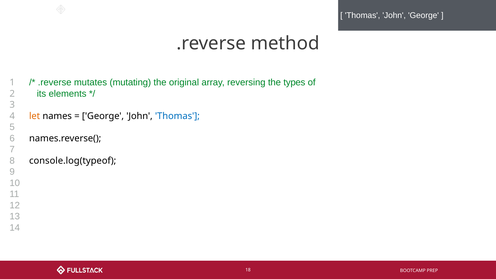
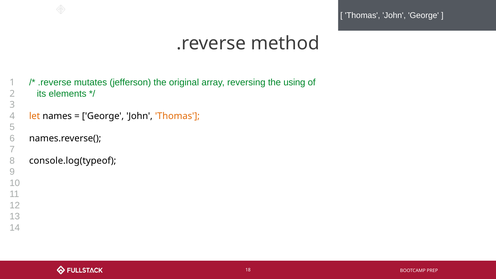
mutating: mutating -> jefferson
types: types -> using
Thomas at (177, 116) colour: blue -> orange
